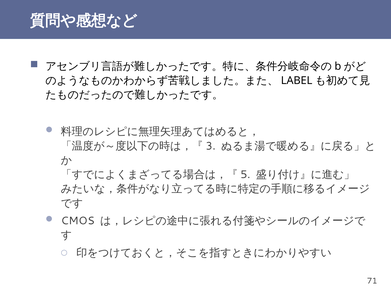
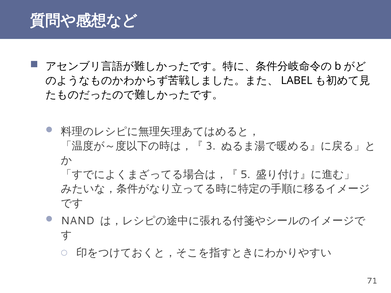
CMOS: CMOS -> NAND
